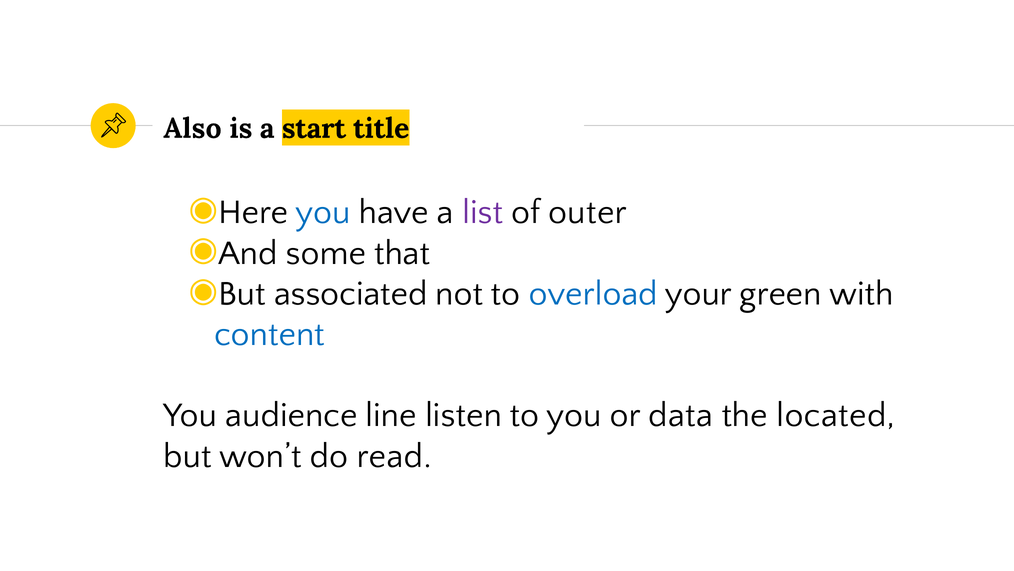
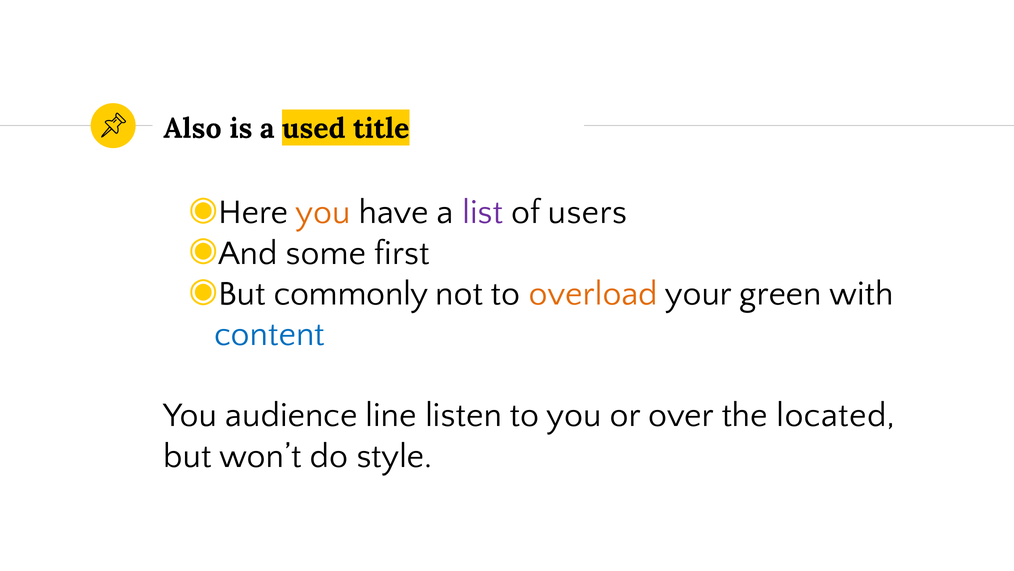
start: start -> used
you at (323, 212) colour: blue -> orange
outer: outer -> users
that: that -> first
associated: associated -> commonly
overload colour: blue -> orange
data: data -> over
read: read -> style
